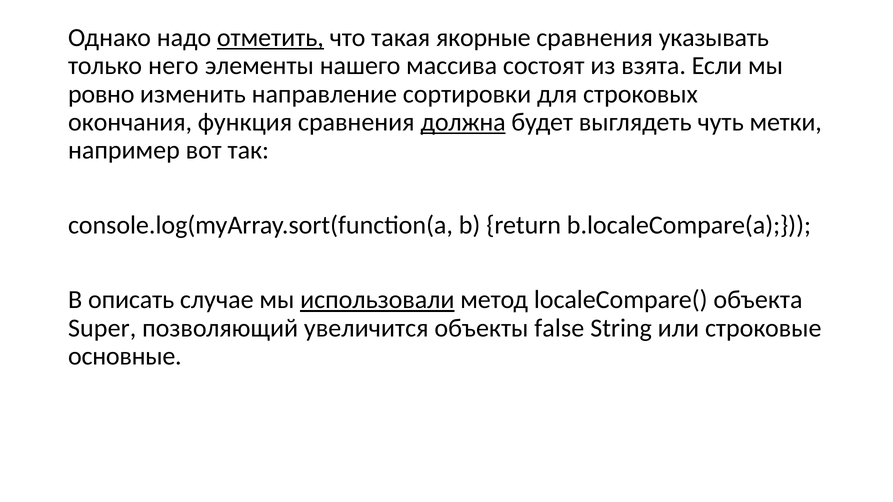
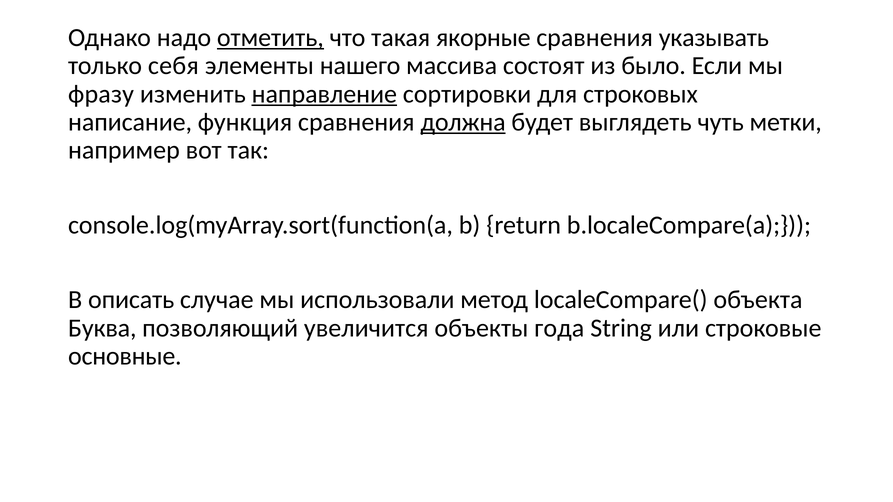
него: него -> себя
взята: взята -> было
ровно: ровно -> фразу
направление underline: none -> present
окончания: окончания -> написание
использовали underline: present -> none
Super: Super -> Буква
false: false -> года
